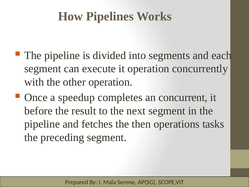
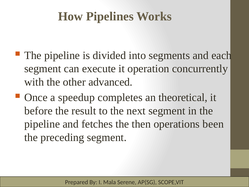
other operation: operation -> advanced
concurrent: concurrent -> theoretical
tasks: tasks -> been
